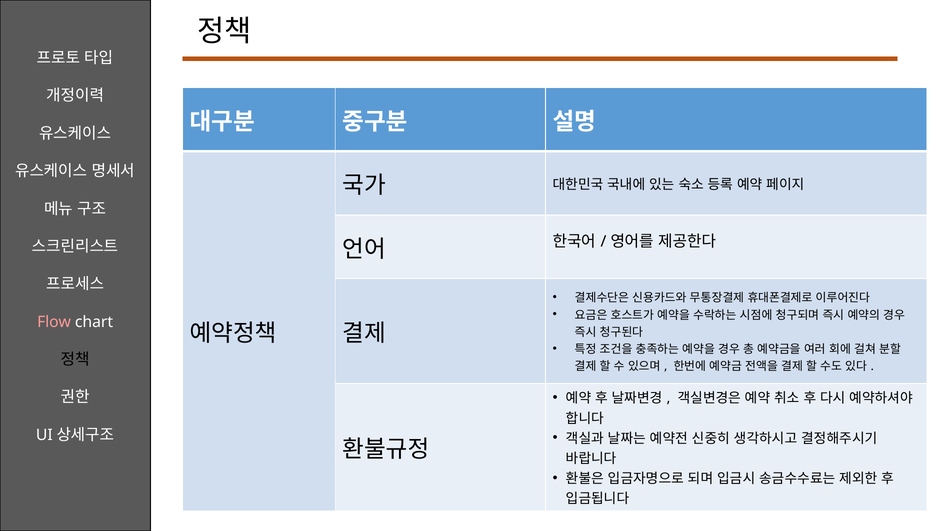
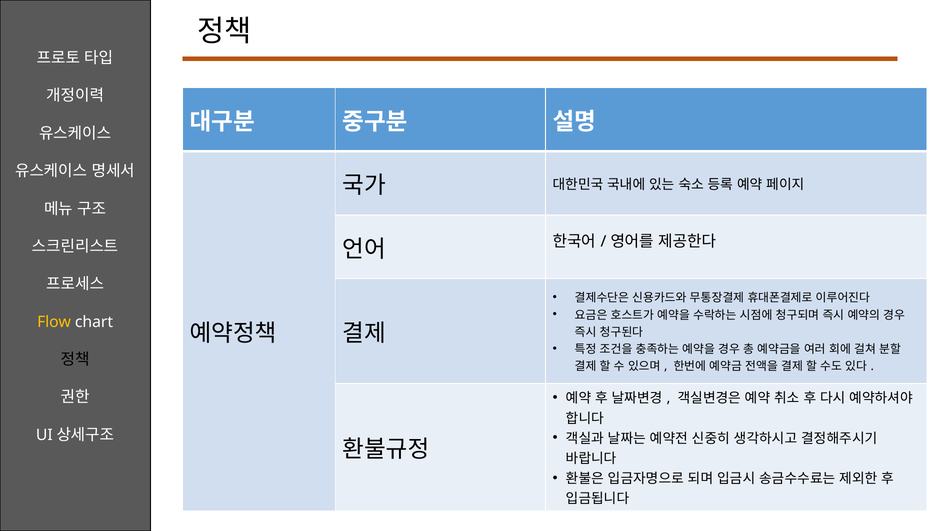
Flow colour: pink -> yellow
